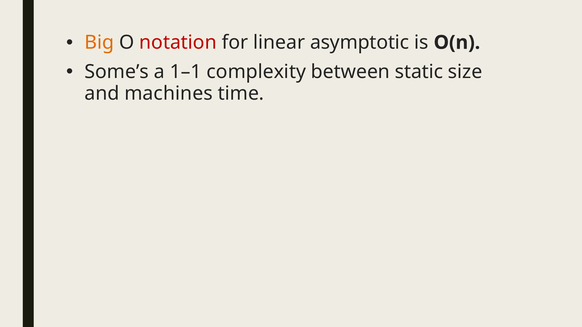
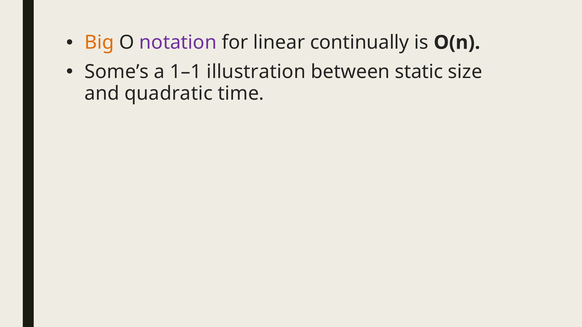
notation colour: red -> purple
asymptotic: asymptotic -> continually
complexity: complexity -> illustration
machines: machines -> quadratic
